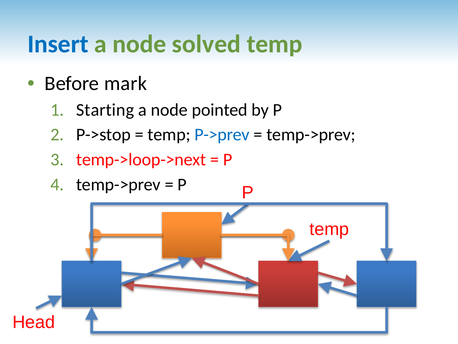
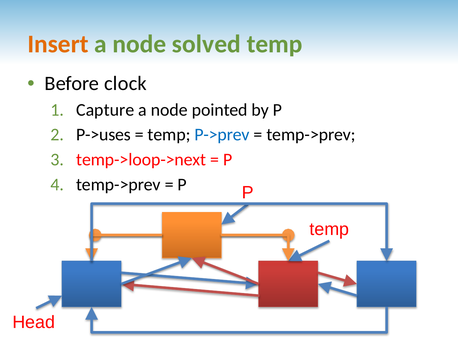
Insert colour: blue -> orange
mark: mark -> clock
Starting: Starting -> Capture
P->stop: P->stop -> P->uses
